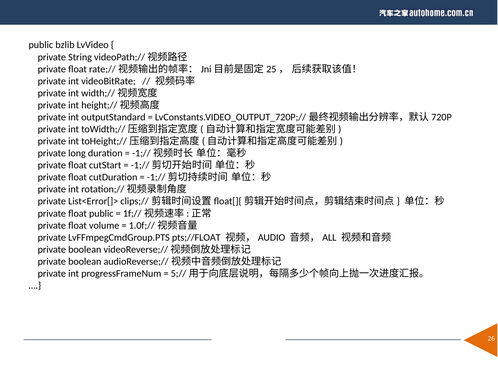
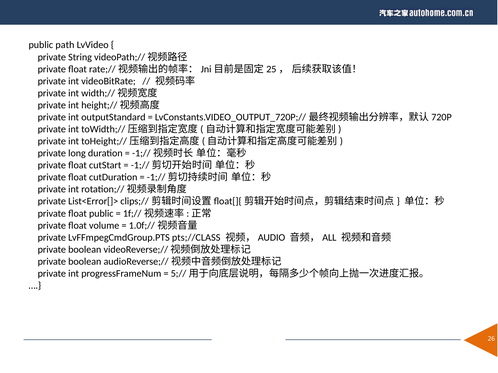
bzlib: bzlib -> path
pts;//FLOAT: pts;//FLOAT -> pts;//CLASS
